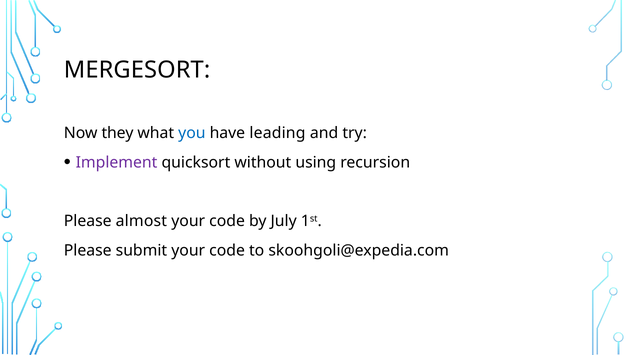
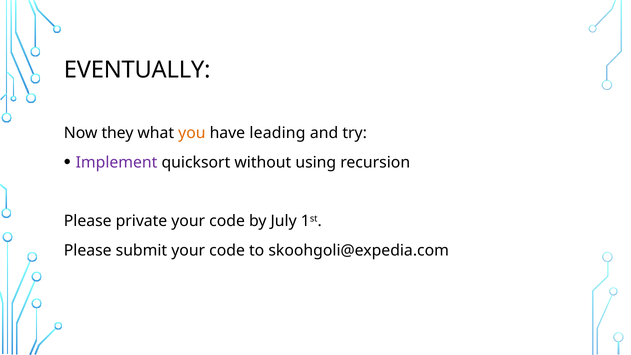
MERGESORT: MERGESORT -> EVENTUALLY
you colour: blue -> orange
almost: almost -> private
